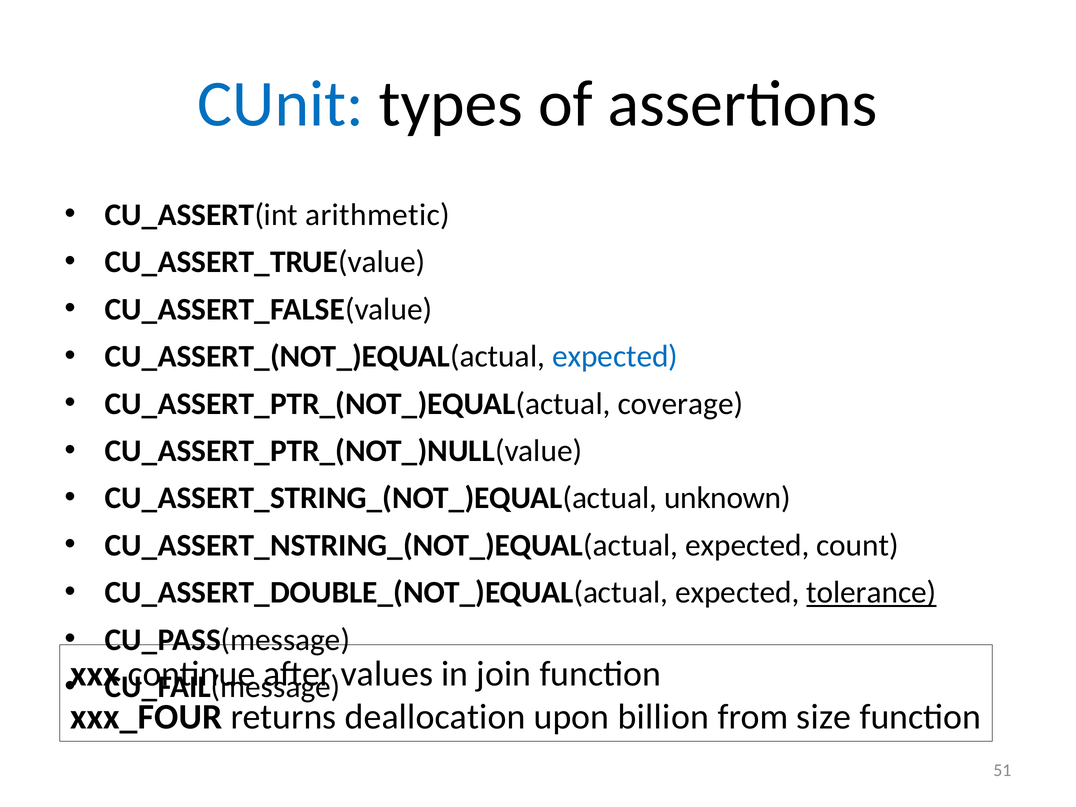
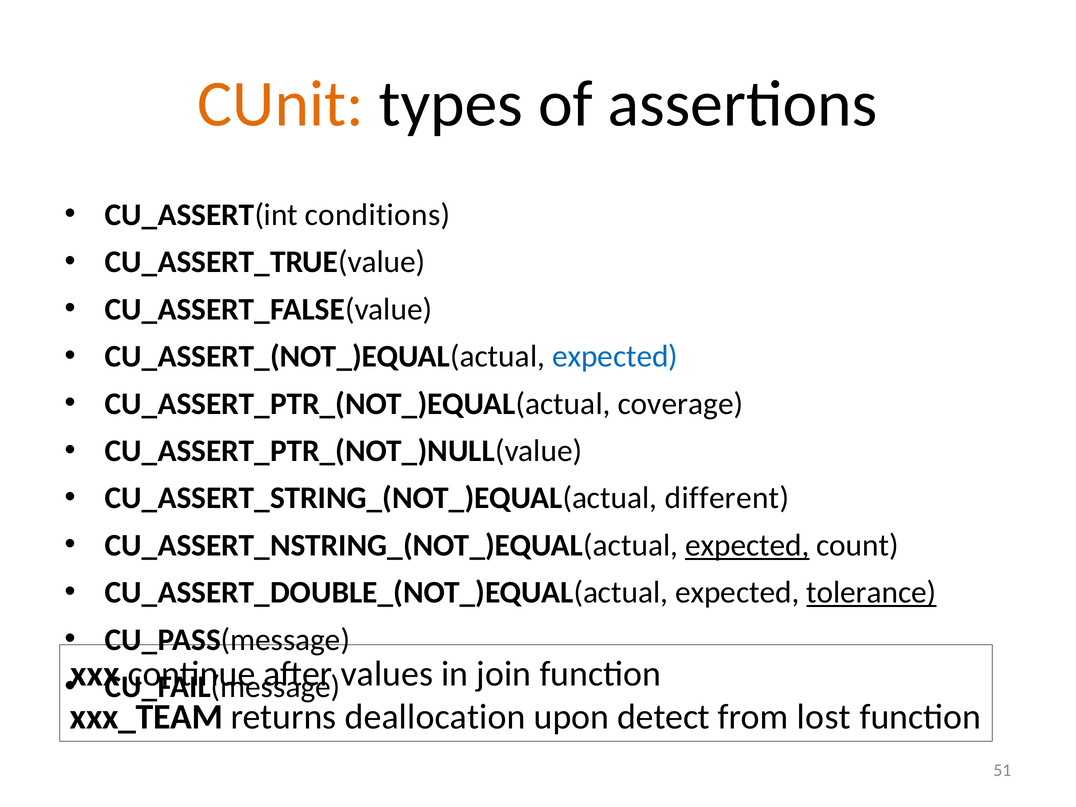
CUnit colour: blue -> orange
arithmetic: arithmetic -> conditions
unknown: unknown -> different
expected at (747, 545) underline: none -> present
xxx_FOUR: xxx_FOUR -> xxx_TEAM
billion: billion -> detect
size: size -> lost
